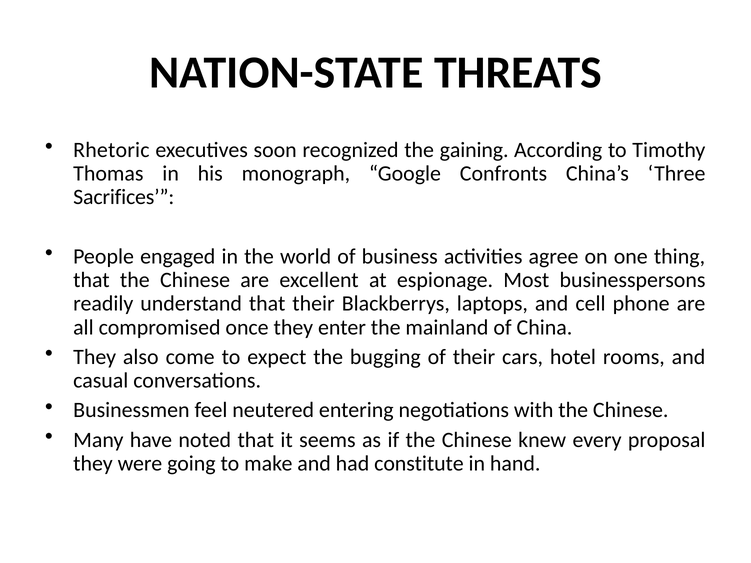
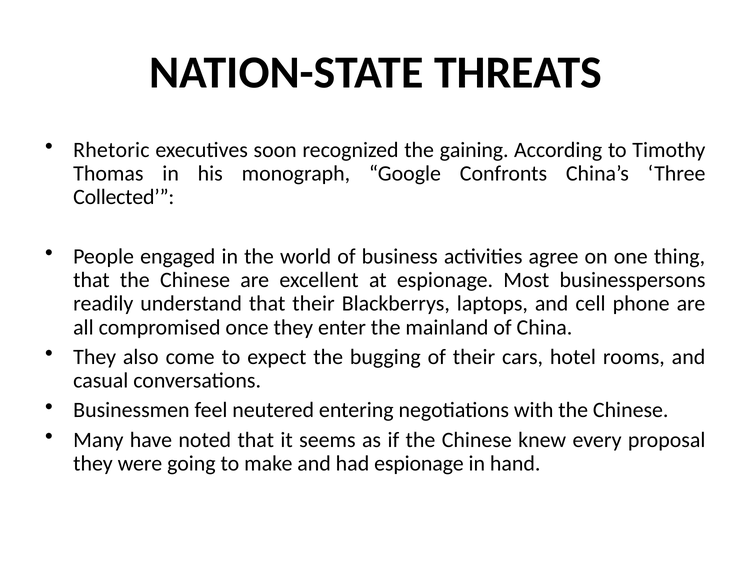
Sacrifices: Sacrifices -> Collected
had constitute: constitute -> espionage
